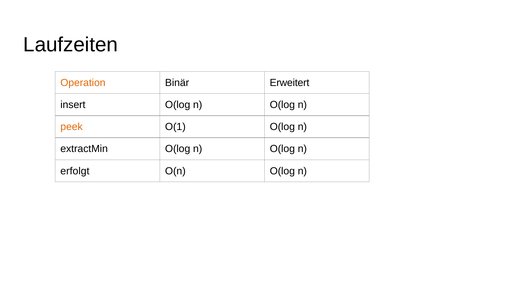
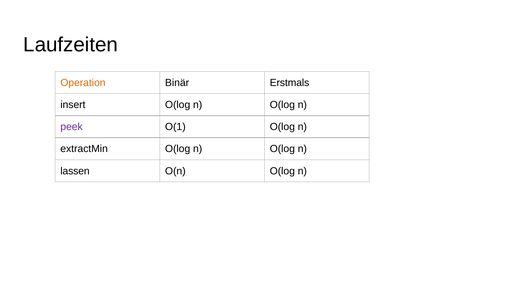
Erweitert: Erweitert -> Erstmals
peek colour: orange -> purple
erfolgt: erfolgt -> lassen
